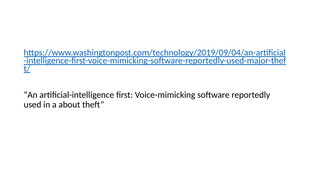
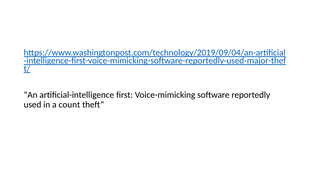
about: about -> count
